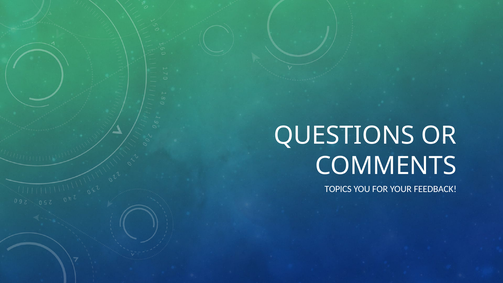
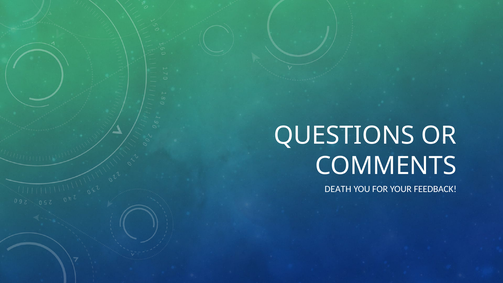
TOPICS: TOPICS -> DEATH
